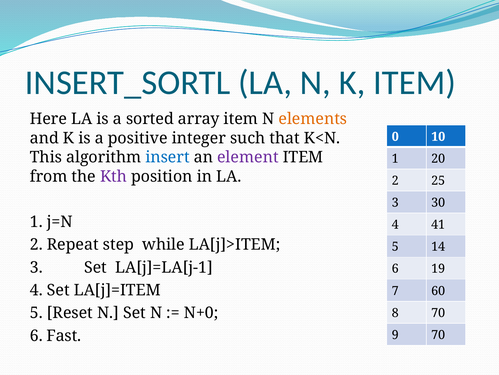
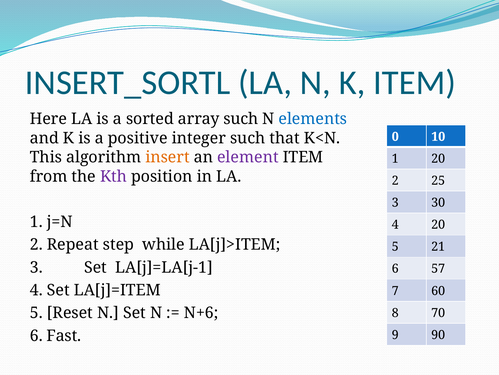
array item: item -> such
elements colour: orange -> blue
insert colour: blue -> orange
4 41: 41 -> 20
14: 14 -> 21
19: 19 -> 57
N+0: N+0 -> N+6
9 70: 70 -> 90
